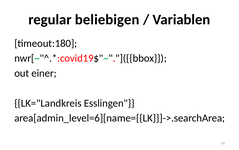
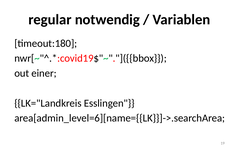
beliebigen: beliebigen -> notwendig
